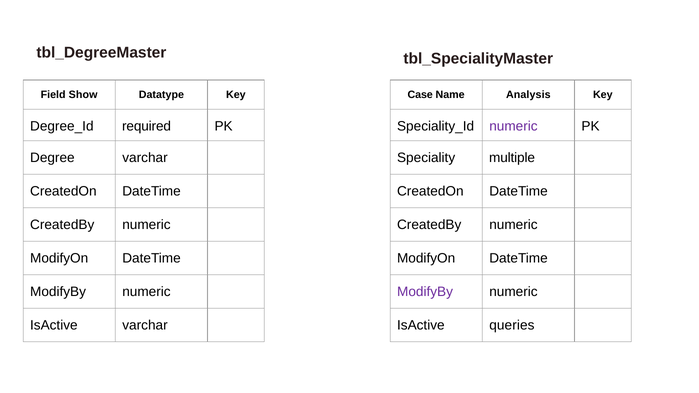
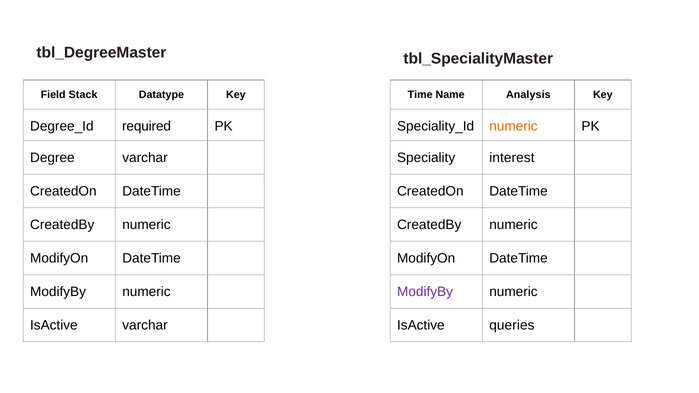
Show: Show -> Stack
Case: Case -> Time
numeric at (513, 126) colour: purple -> orange
multiple: multiple -> interest
